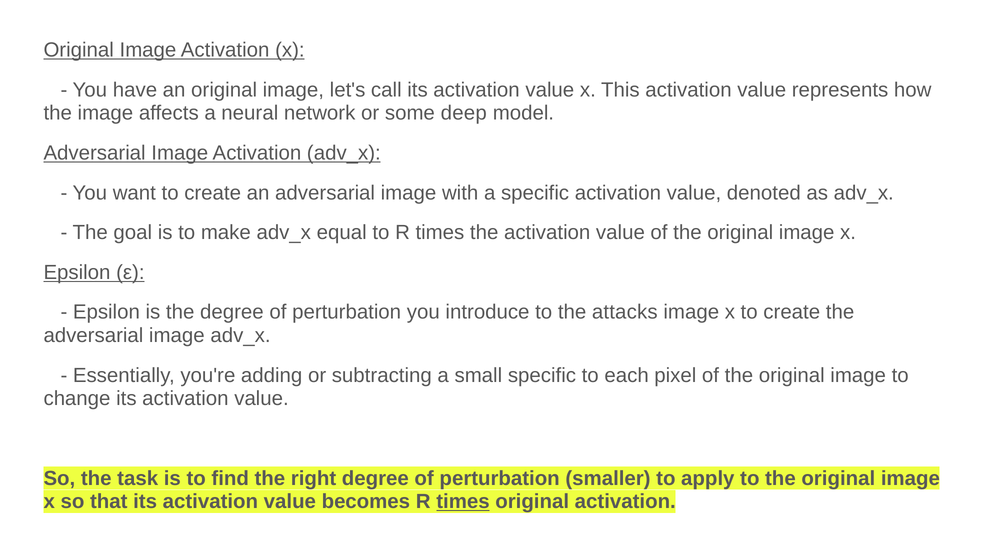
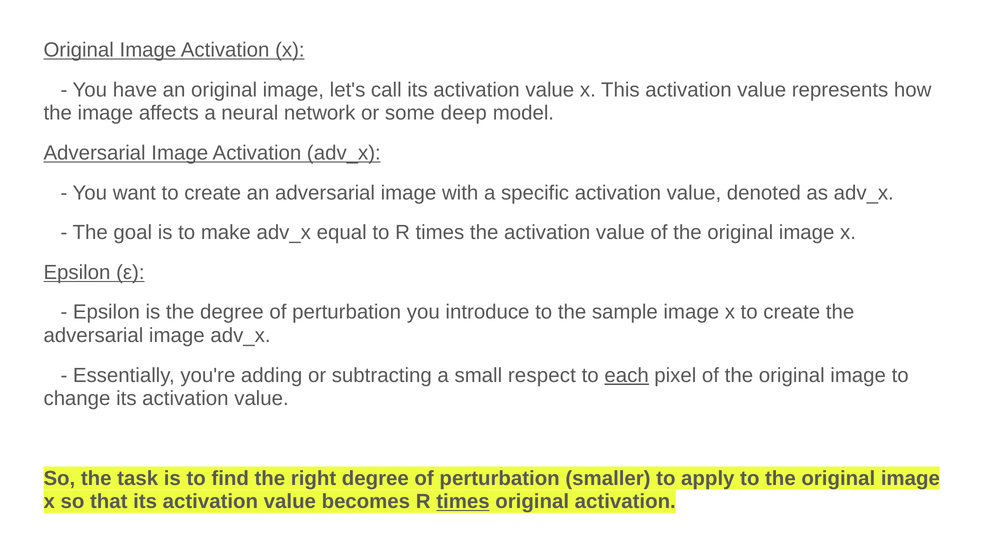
attacks: attacks -> sample
small specific: specific -> respect
each underline: none -> present
